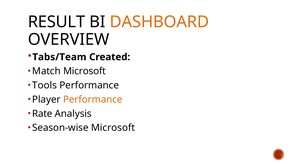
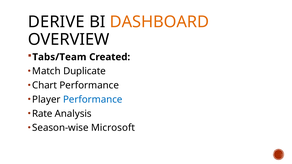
RESULT: RESULT -> DERIVE
Match Microsoft: Microsoft -> Duplicate
Tools: Tools -> Chart
Performance at (93, 100) colour: orange -> blue
